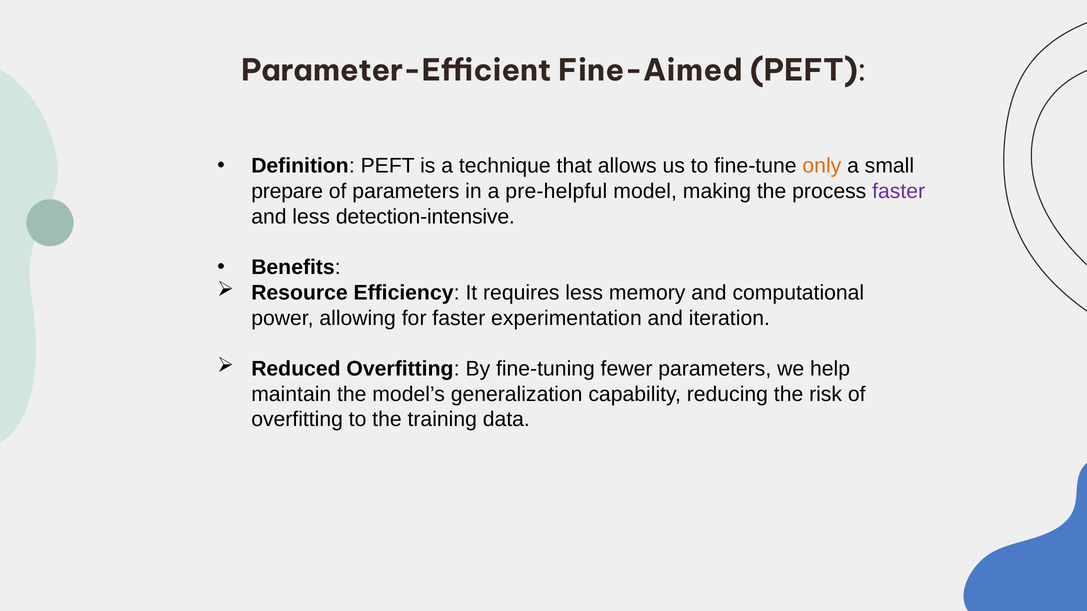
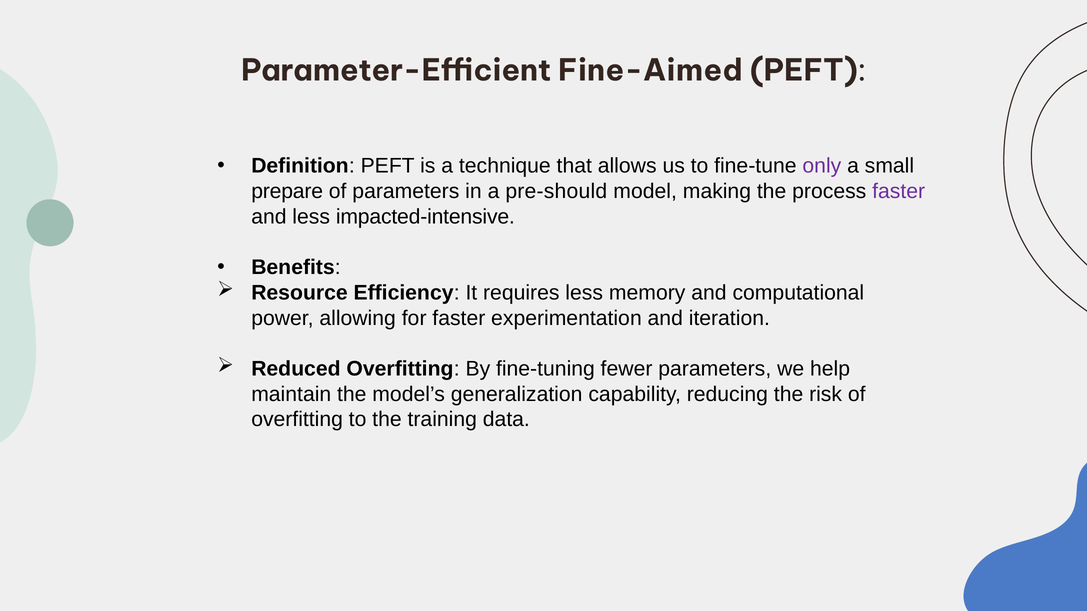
only colour: orange -> purple
pre-helpful: pre-helpful -> pre-should
detection-intensive: detection-intensive -> impacted-intensive
